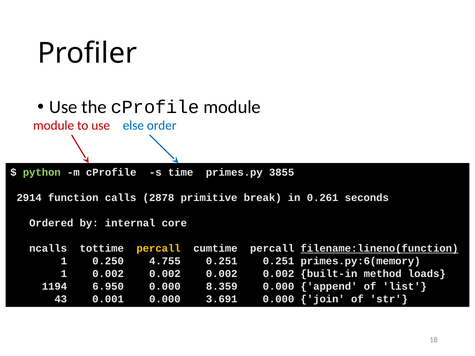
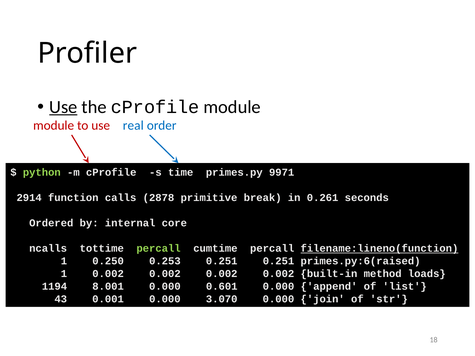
Use at (63, 107) underline: none -> present
else: else -> real
3855: 3855 -> 9971
percall at (159, 249) colour: yellow -> light green
4.755: 4.755 -> 0.253
primes.py:6(memory: primes.py:6(memory -> primes.py:6(raised
6.950: 6.950 -> 8.001
8.359: 8.359 -> 0.601
3.691: 3.691 -> 3.070
